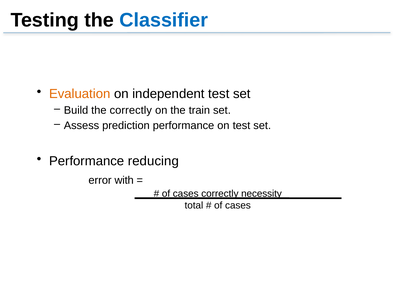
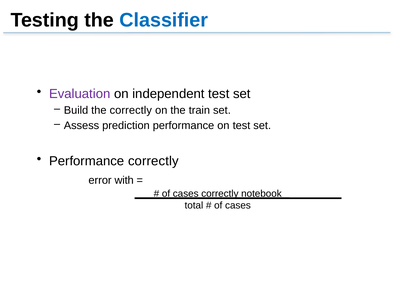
Evaluation colour: orange -> purple
Performance reducing: reducing -> correctly
necessity: necessity -> notebook
